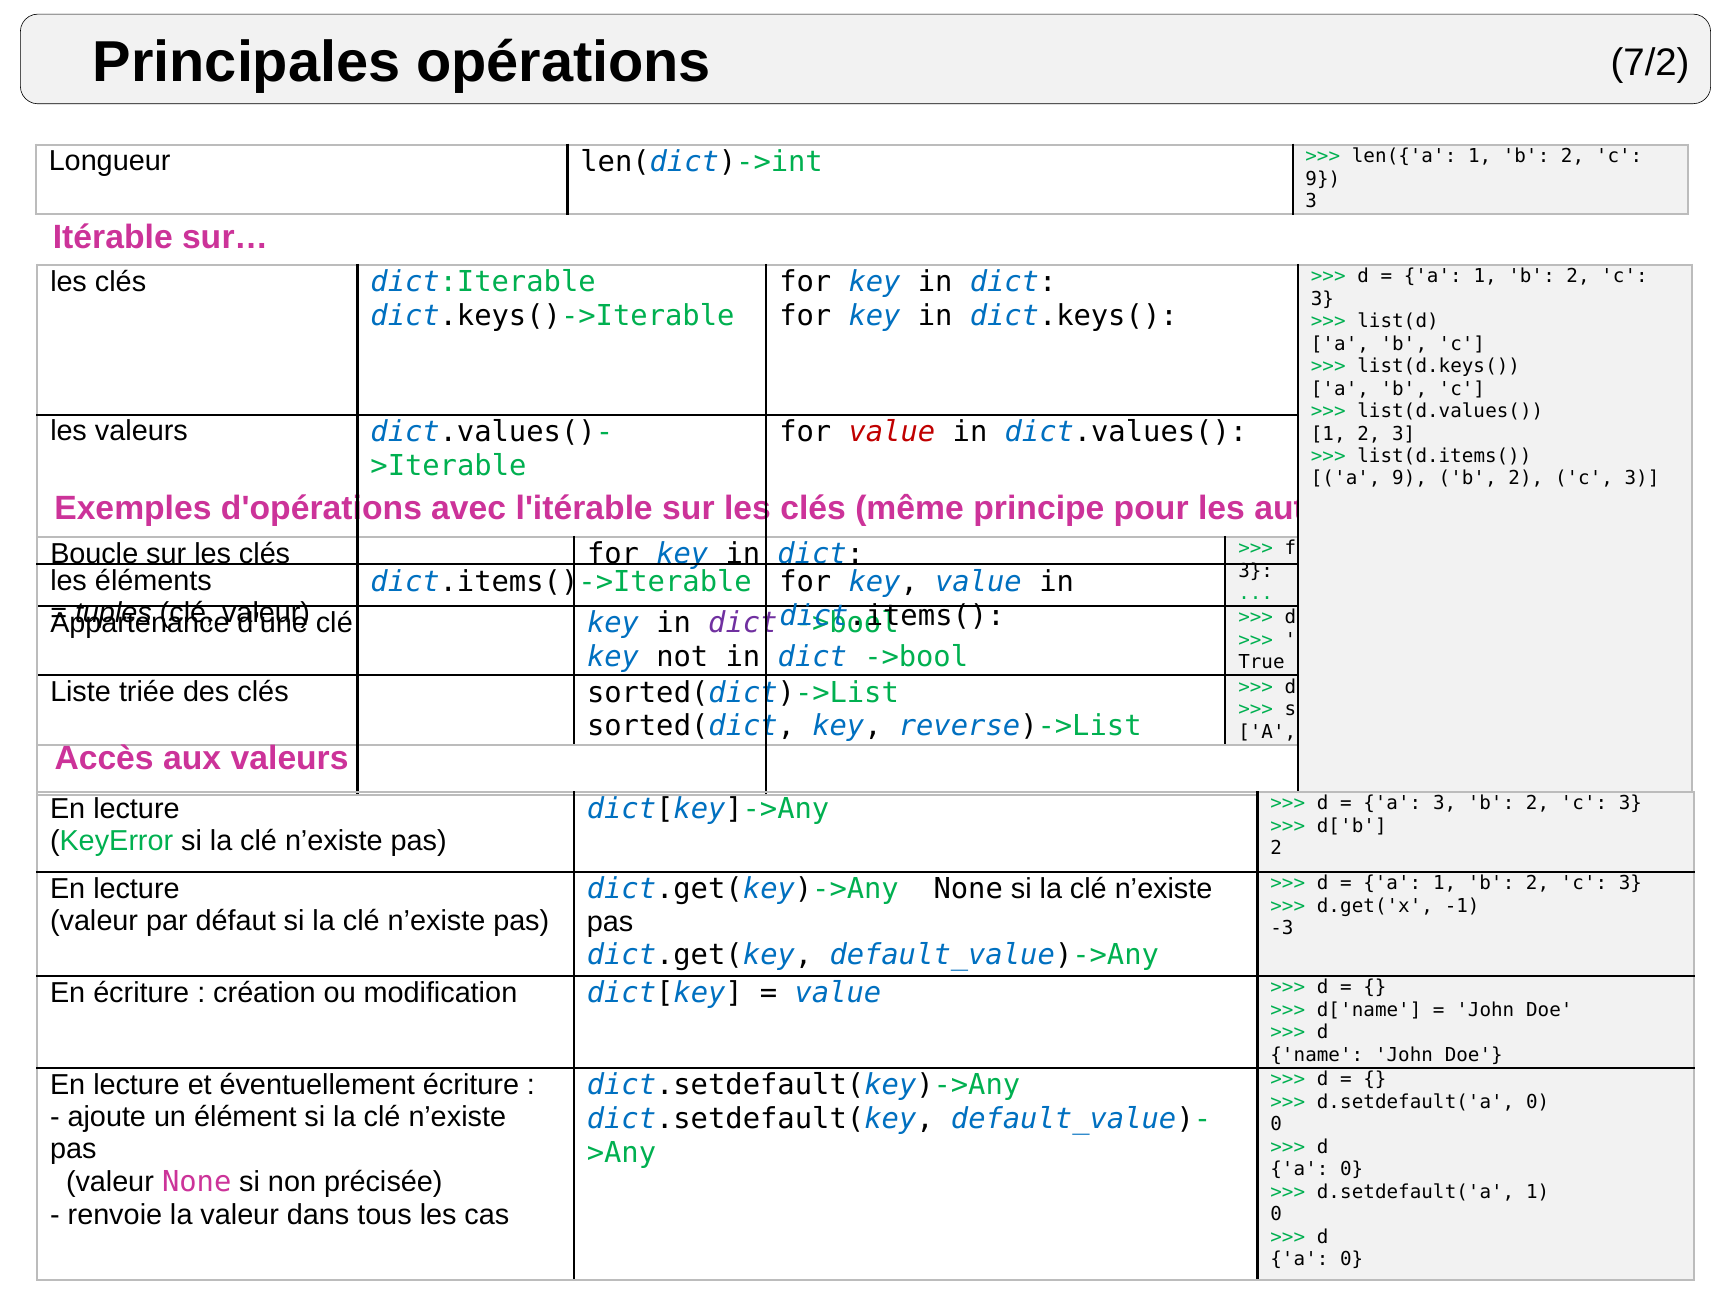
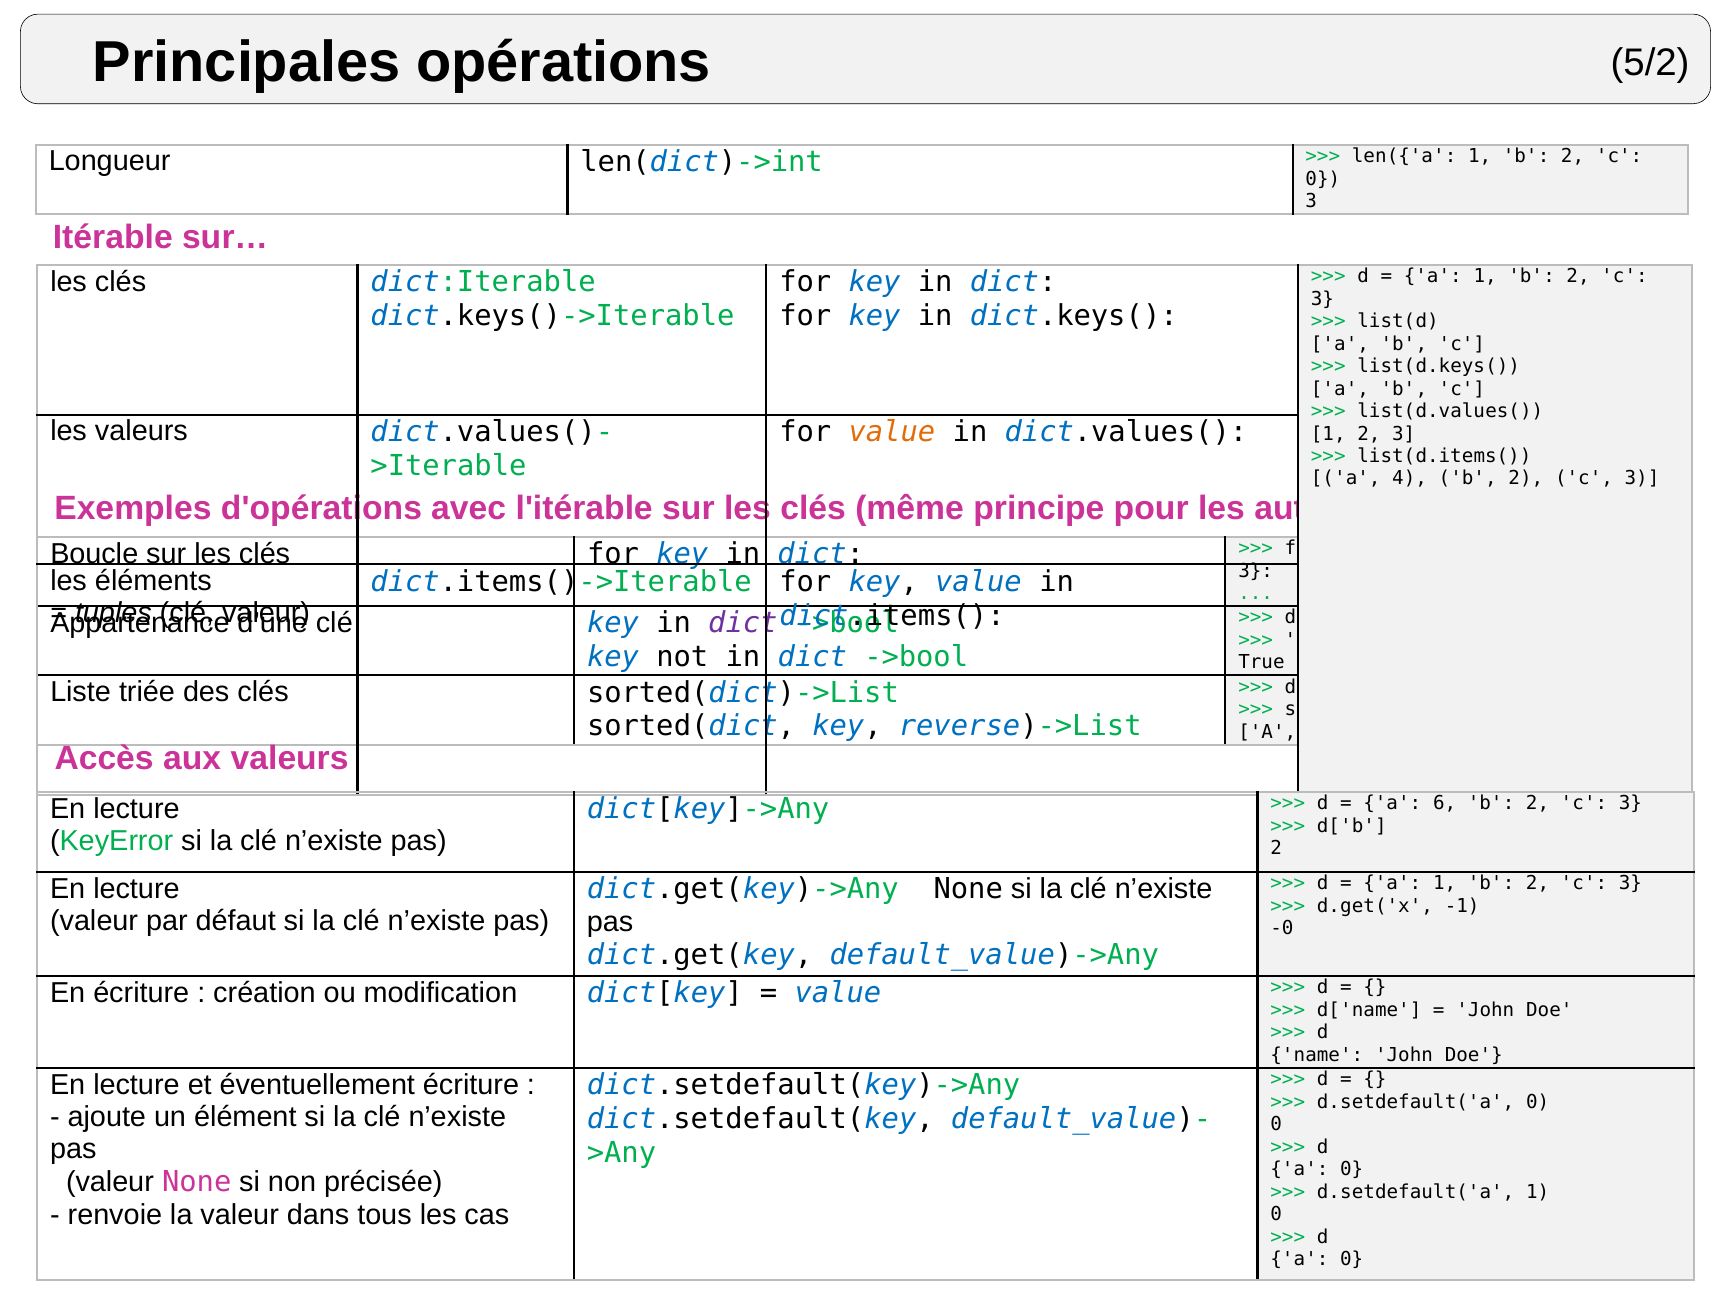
7/2: 7/2 -> 5/2
9 at (1323, 179): 9 -> 0
value at (892, 432) colour: red -> orange
a 9: 9 -> 4
a 3: 3 -> 6
-3: -3 -> -0
